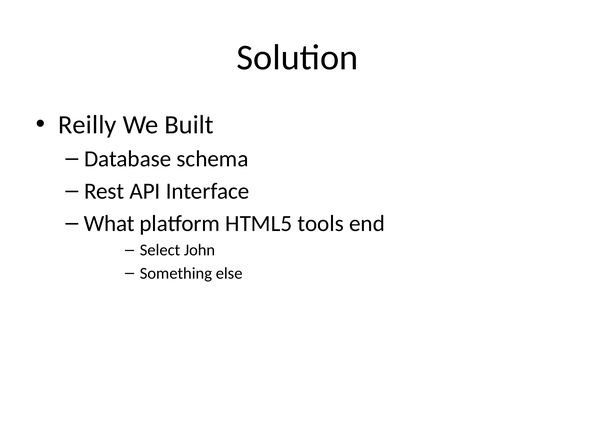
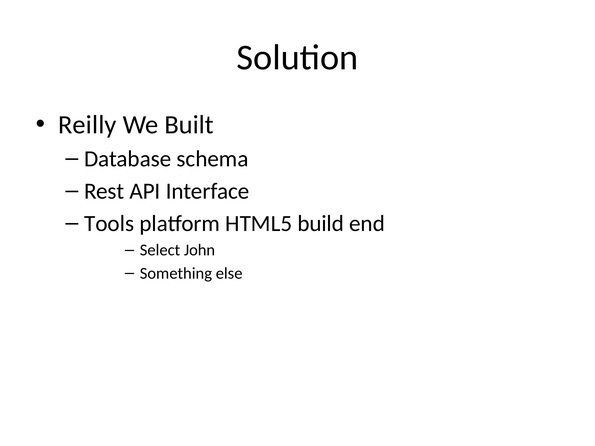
What: What -> Tools
tools: tools -> build
